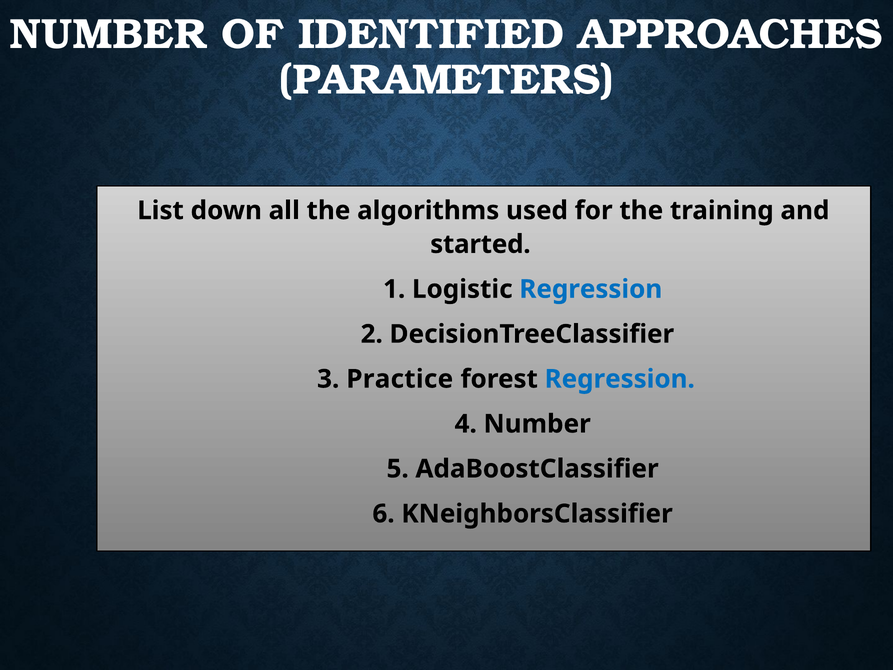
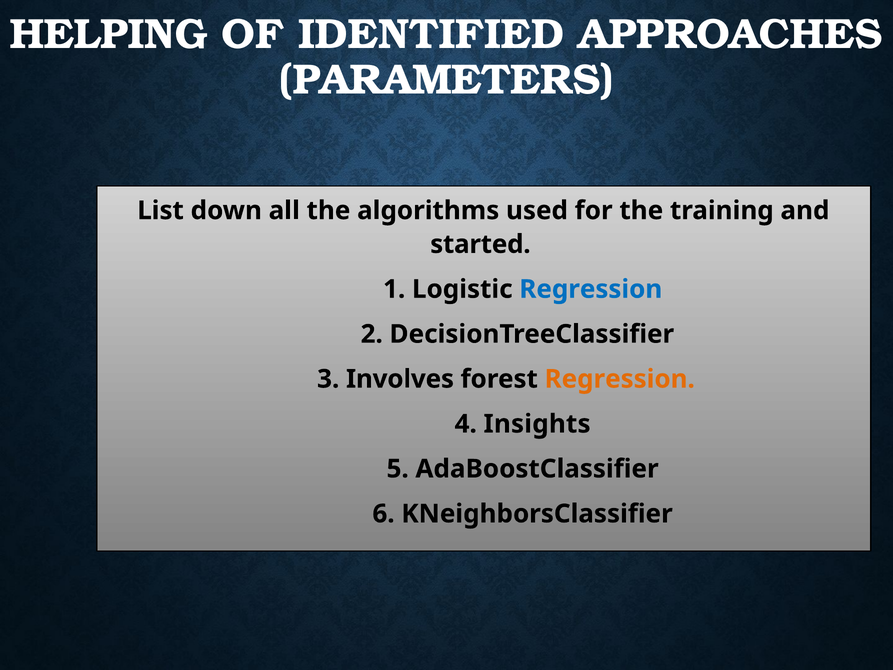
NUMBER at (108, 34): NUMBER -> HELPING
Practice: Practice -> Involves
Regression at (620, 379) colour: blue -> orange
4 Number: Number -> Insights
